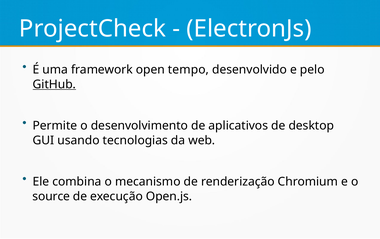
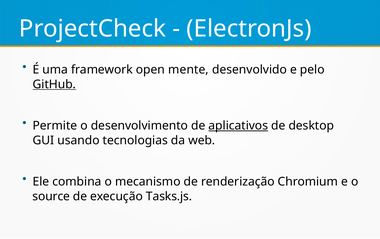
tempo: tempo -> mente
aplicativos underline: none -> present
Open.js: Open.js -> Tasks.js
